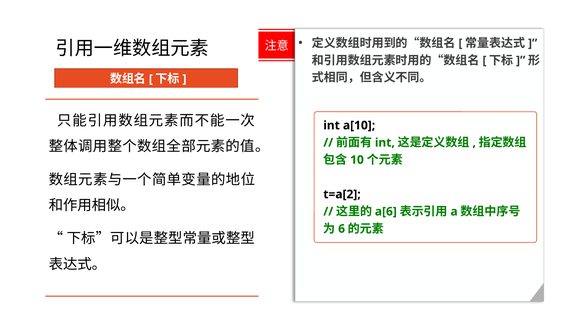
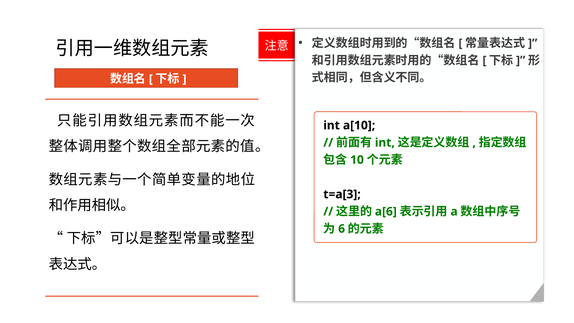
t=a[2: t=a[2 -> t=a[3
